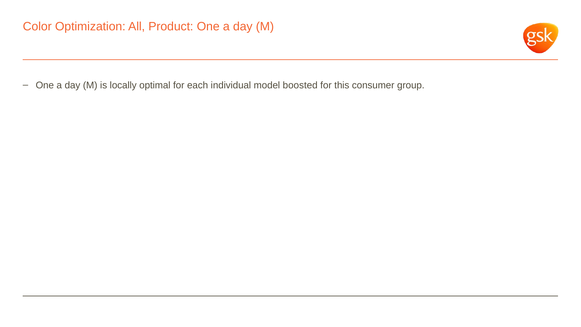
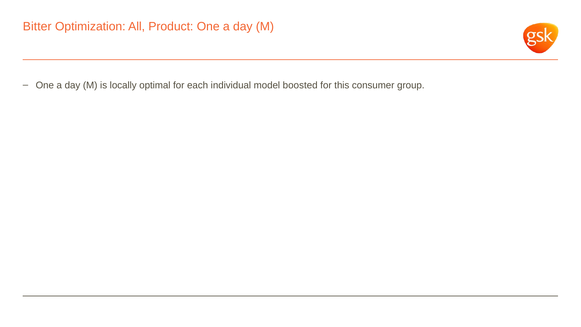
Color: Color -> Bitter
